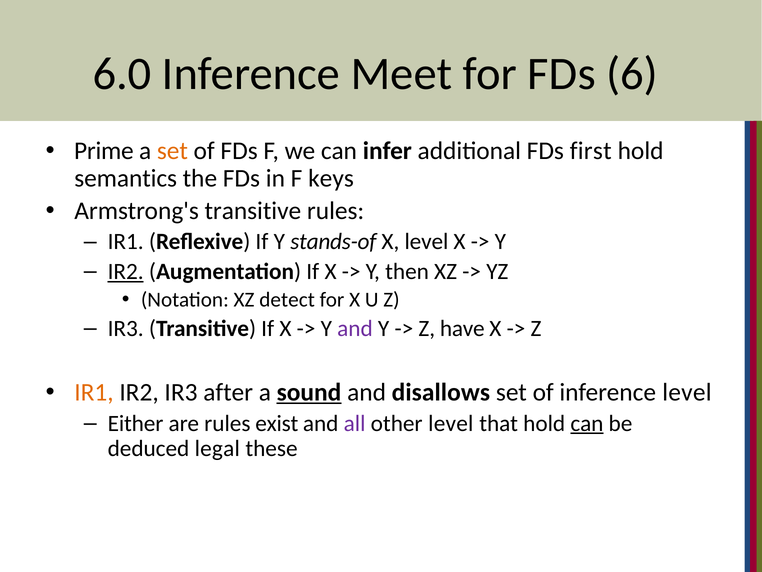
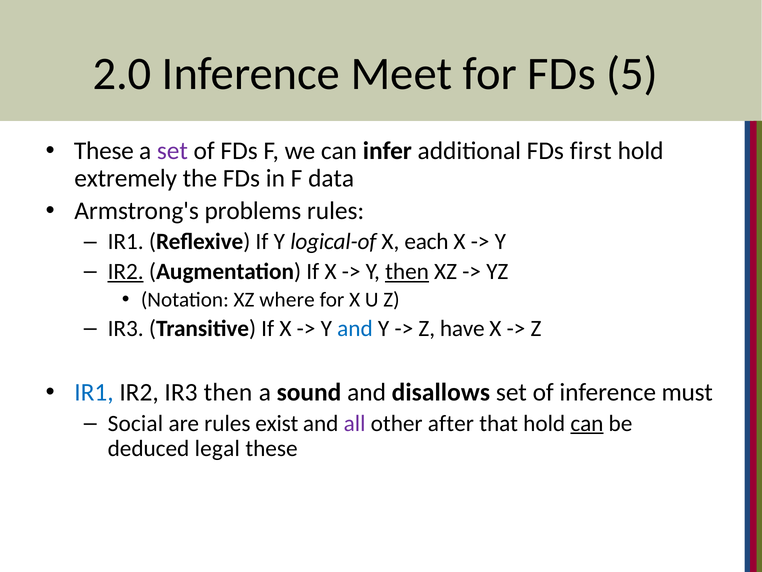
6.0: 6.0 -> 2.0
6: 6 -> 5
Prime at (104, 151): Prime -> These
set at (172, 151) colour: orange -> purple
semantics: semantics -> extremely
keys: keys -> data
Armstrong's transitive: transitive -> problems
stands-of: stands-of -> logical-of
X level: level -> each
then at (407, 271) underline: none -> present
detect: detect -> where
and at (355, 328) colour: purple -> blue
IR1 at (94, 392) colour: orange -> blue
IR3 after: after -> then
sound underline: present -> none
inference level: level -> must
Either: Either -> Social
other level: level -> after
